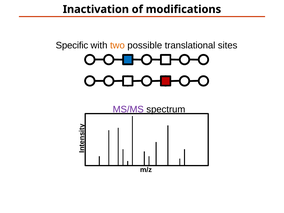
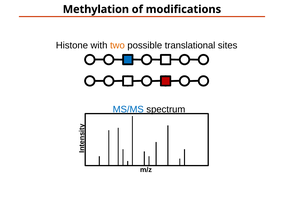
Inactivation: Inactivation -> Methylation
Specific: Specific -> Histone
MS/MS colour: purple -> blue
